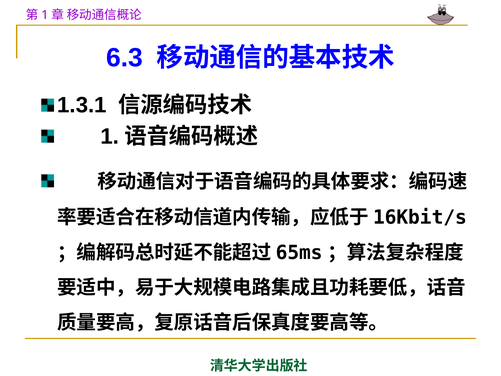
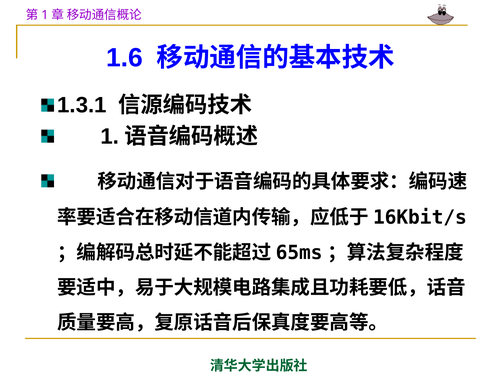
6.3: 6.3 -> 1.6
